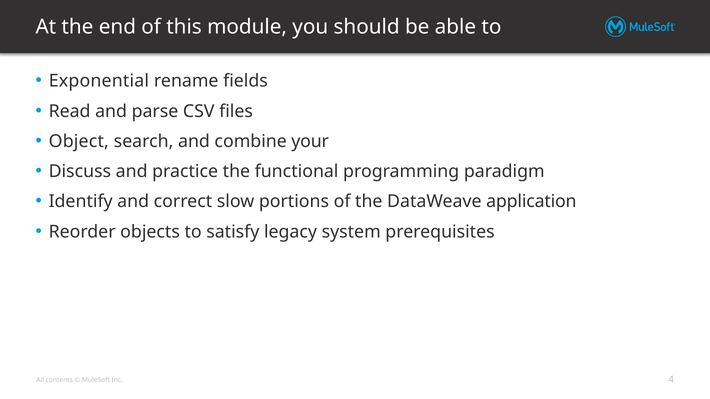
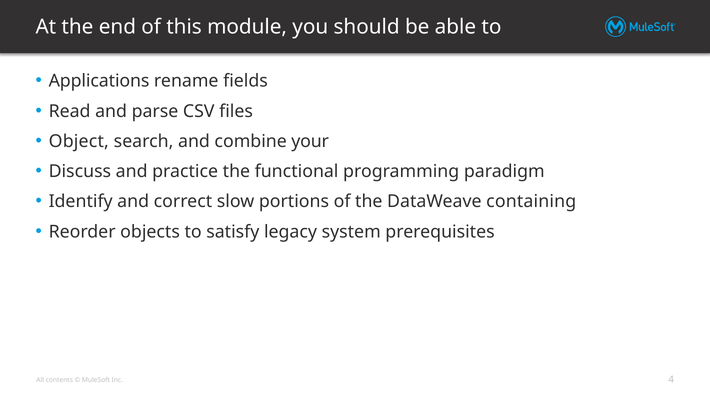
Exponential: Exponential -> Applications
application: application -> containing
